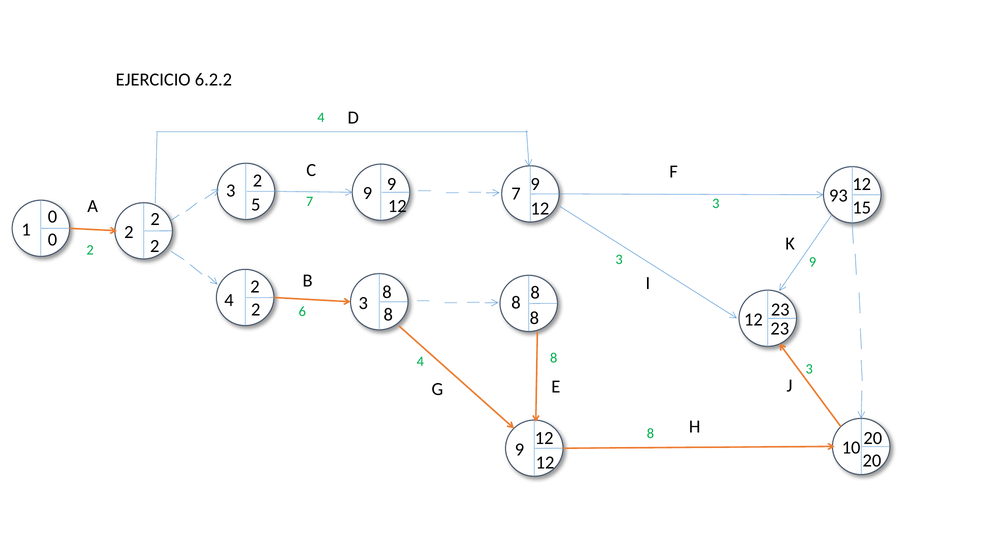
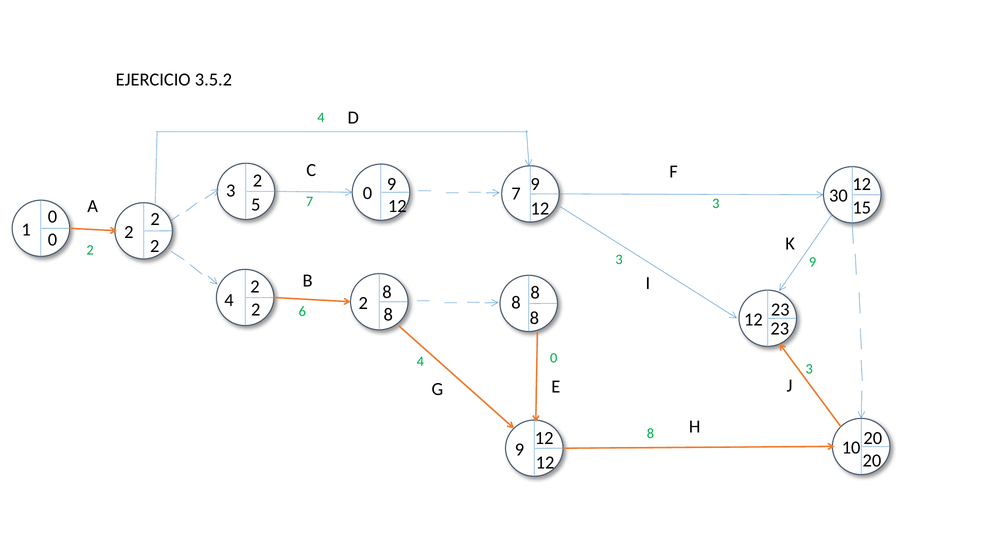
6.2.2: 6.2.2 -> 3.5.2
9 at (367, 193): 9 -> 0
93: 93 -> 30
4 3: 3 -> 2
4 8: 8 -> 0
